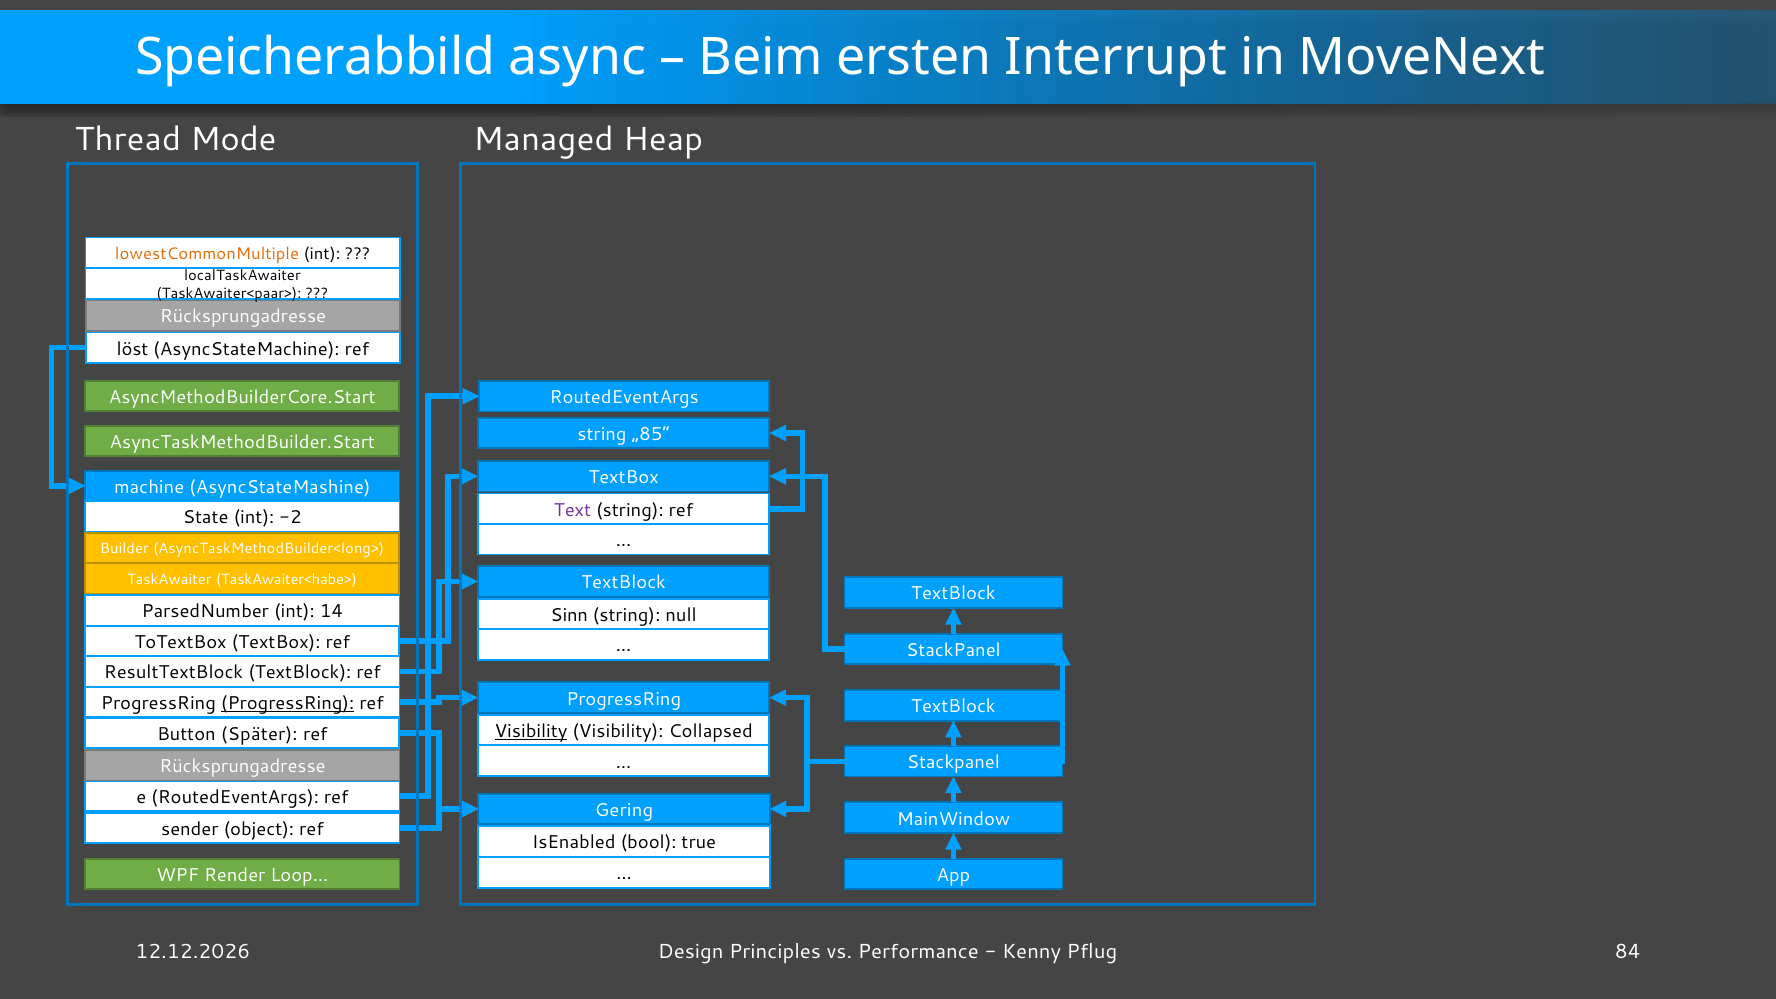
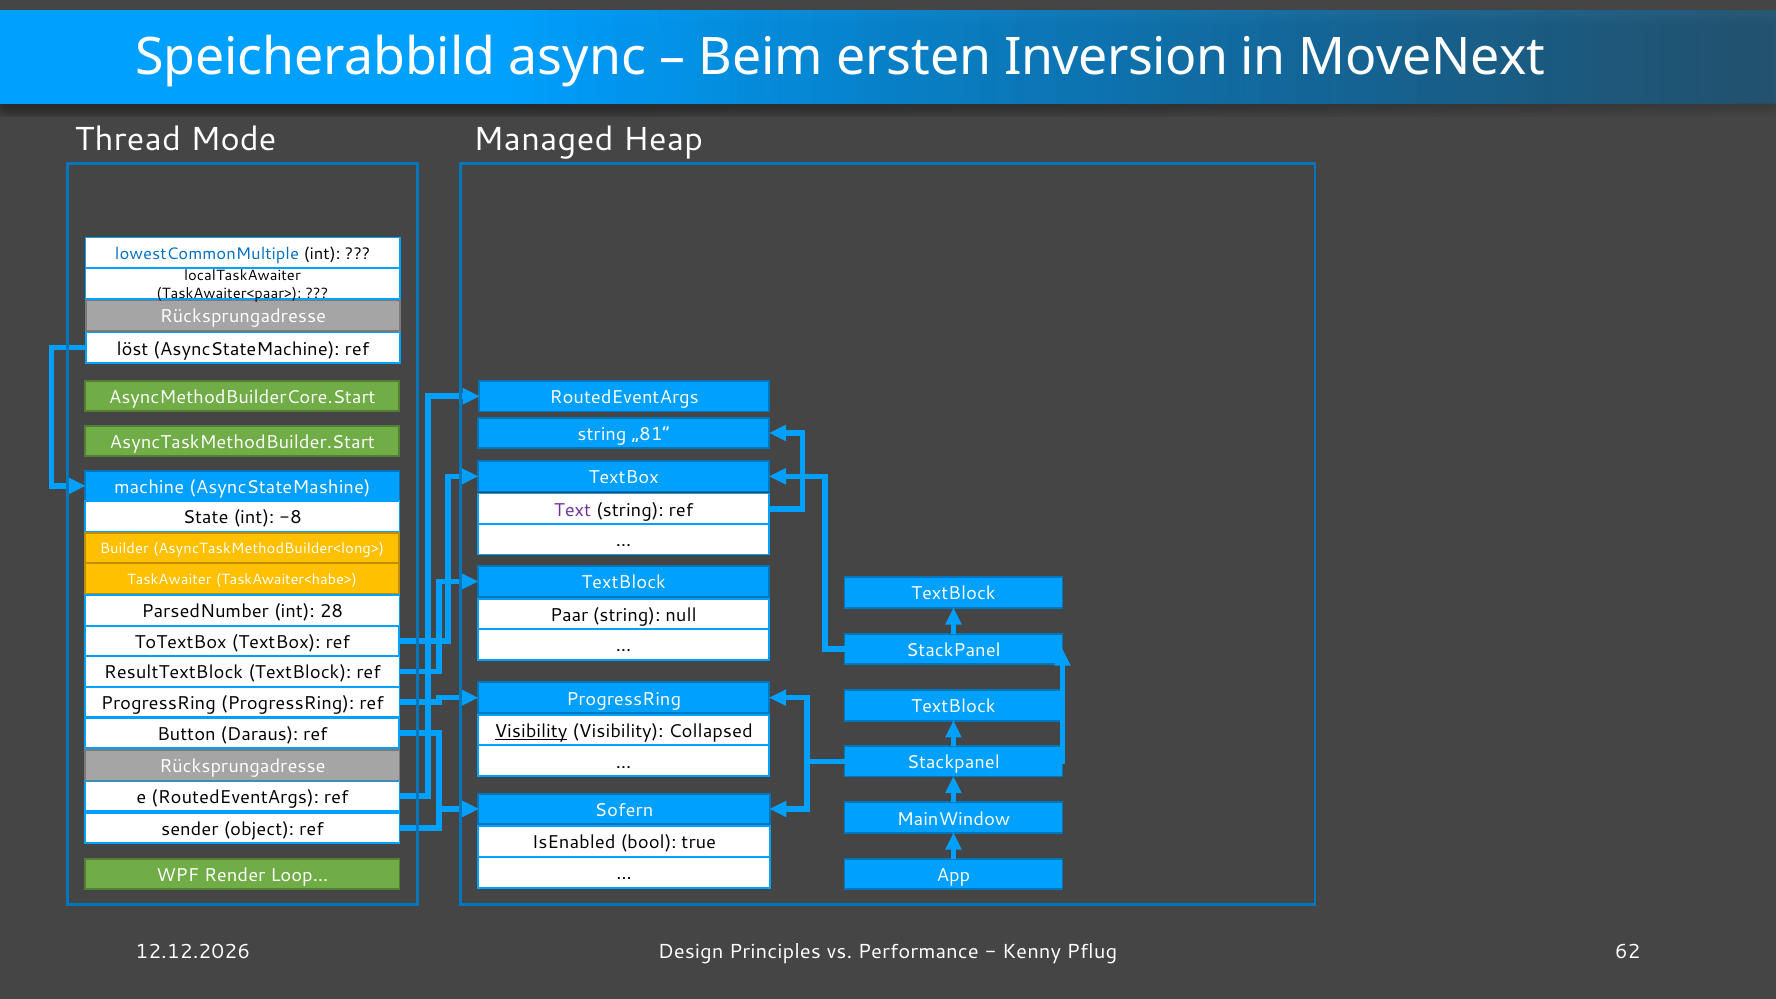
Interrupt: Interrupt -> Inversion
lowestCommonMultiple colour: orange -> blue
„85“: „85“ -> „81“
-2: -2 -> -8
14: 14 -> 28
Sinn: Sinn -> Paar
ProgressRing at (288, 703) underline: present -> none
Später: Später -> Daraus
Gering: Gering -> Sofern
84: 84 -> 62
